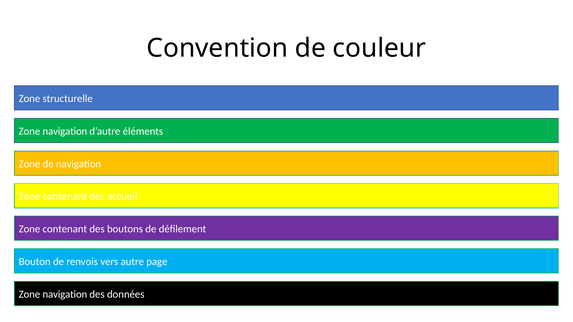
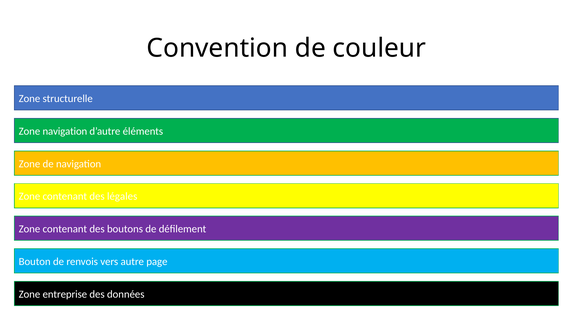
accueil: accueil -> légales
navigation at (65, 294): navigation -> entreprise
